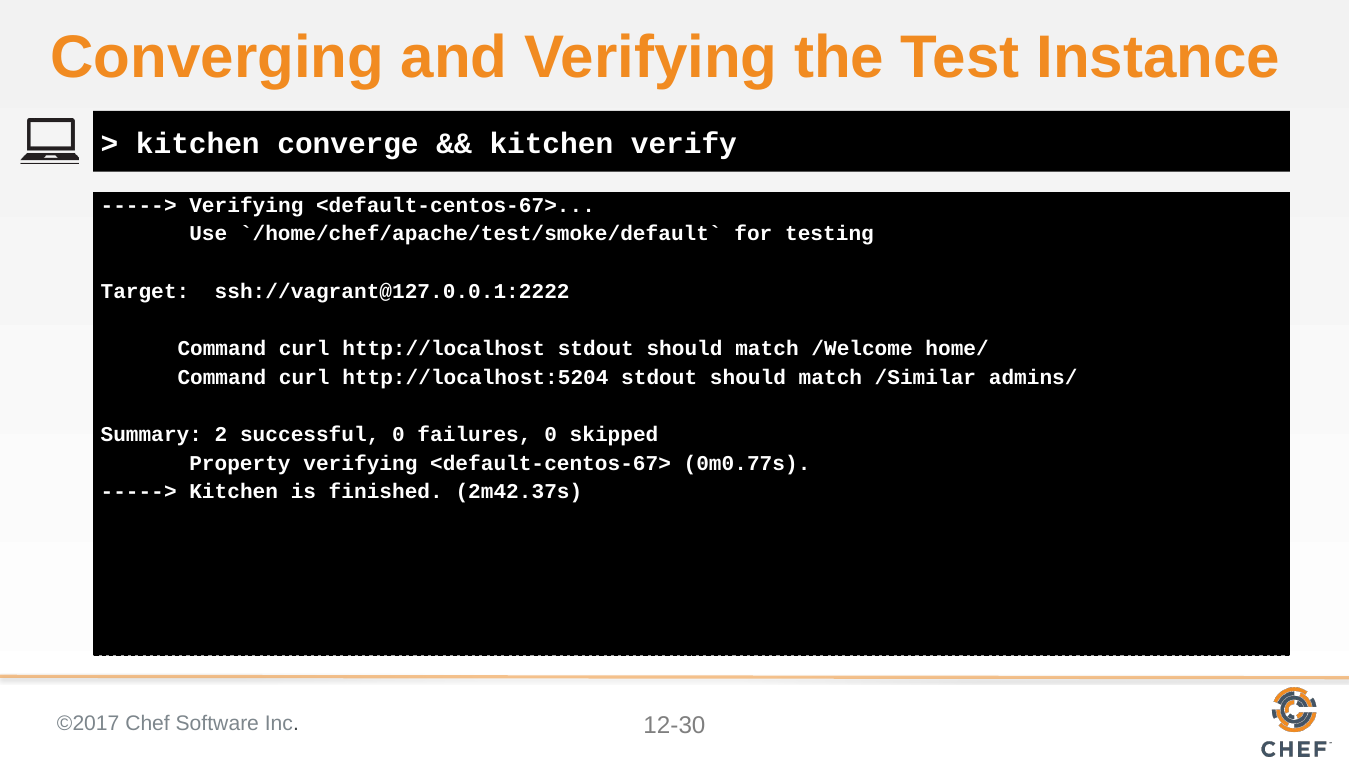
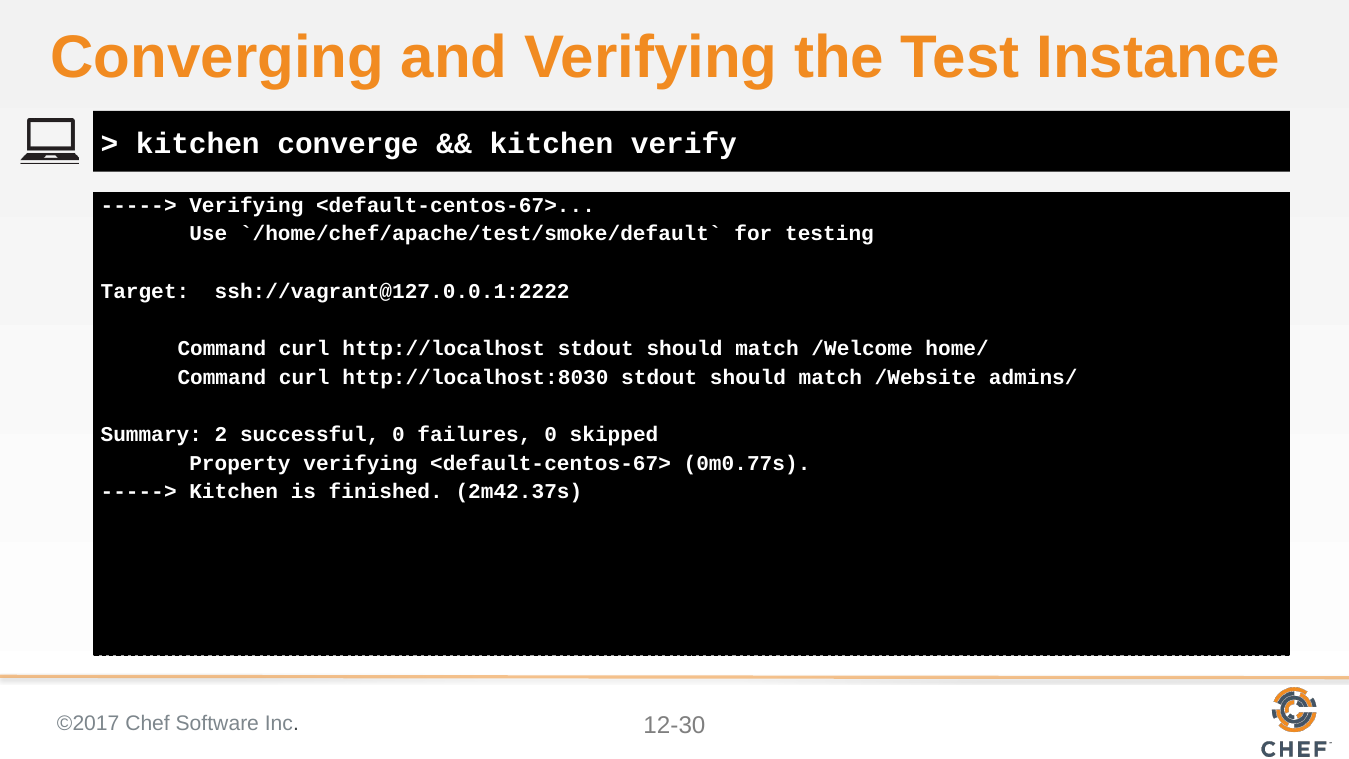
http://localhost:5204: http://localhost:5204 -> http://localhost:8030
/Similar: /Similar -> /Website
